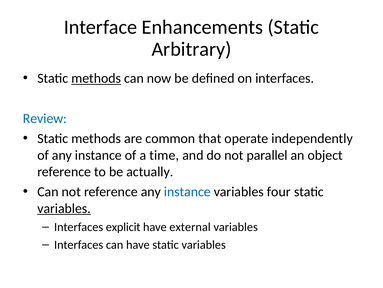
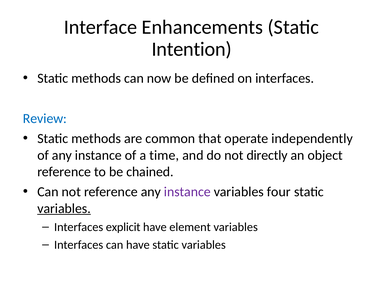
Arbitrary: Arbitrary -> Intention
methods at (96, 78) underline: present -> none
parallel: parallel -> directly
actually: actually -> chained
instance at (187, 191) colour: blue -> purple
external: external -> element
